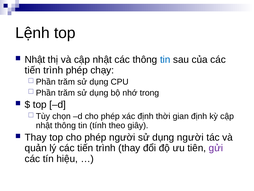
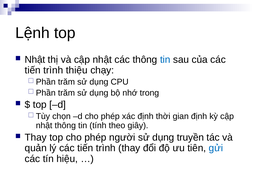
trình phép: phép -> thiệu
dụng người: người -> truyền
gửi colour: purple -> blue
